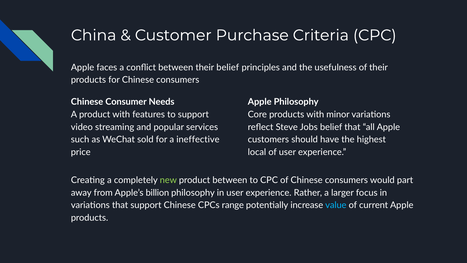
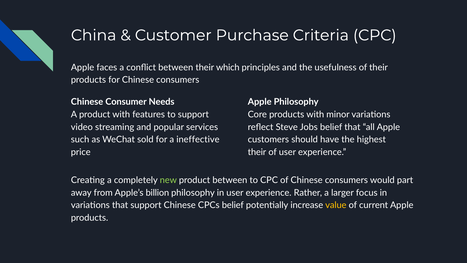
their belief: belief -> which
local at (257, 152): local -> their
CPCs range: range -> belief
value colour: light blue -> yellow
